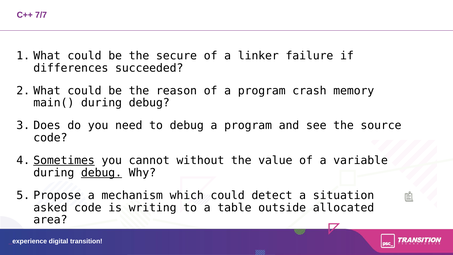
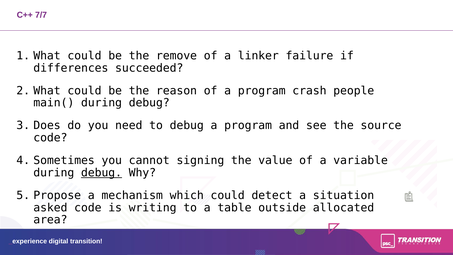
secure: secure -> remove
memory: memory -> people
Sometimes underline: present -> none
without: without -> signing
